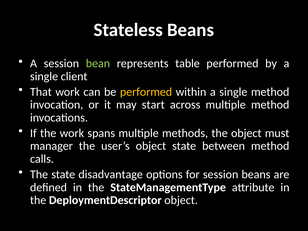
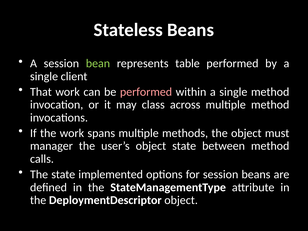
performed at (146, 92) colour: yellow -> pink
start: start -> class
disadvantage: disadvantage -> implemented
